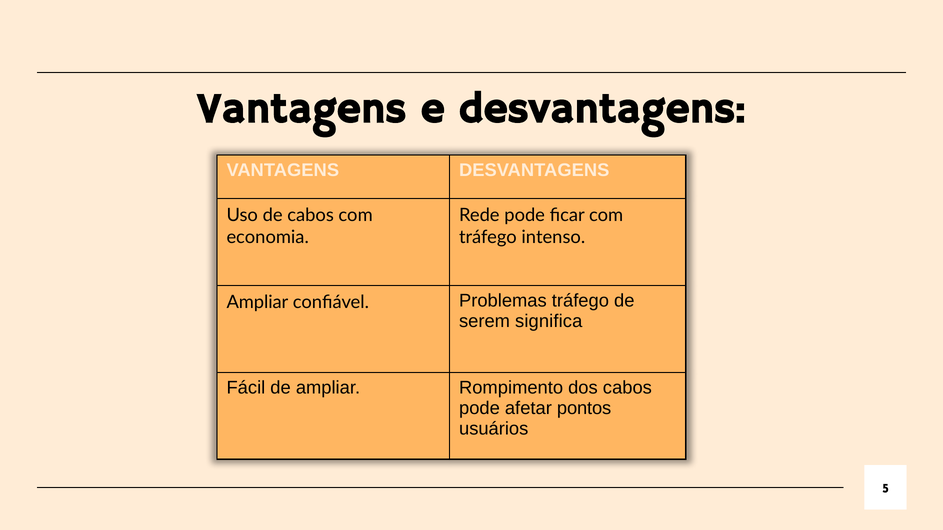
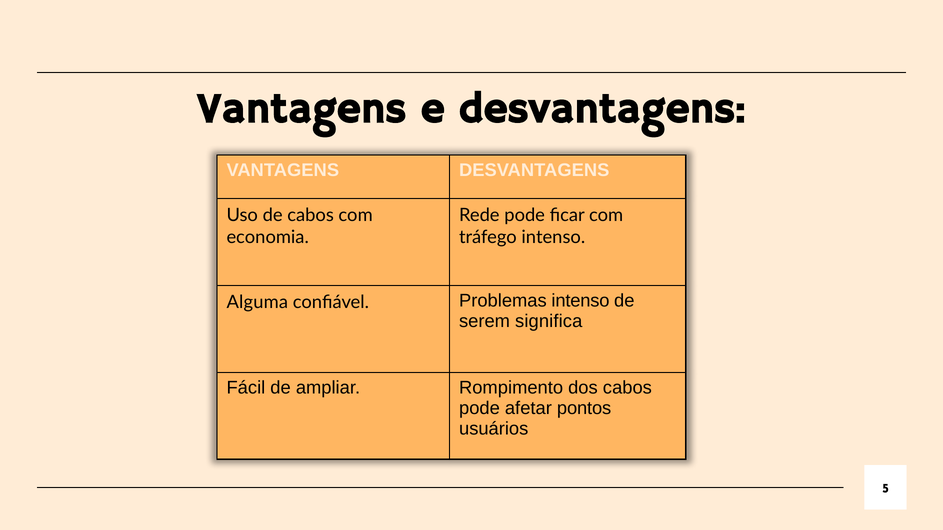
Ampliar at (257, 302): Ampliar -> Alguma
Problemas tráfego: tráfego -> intenso
